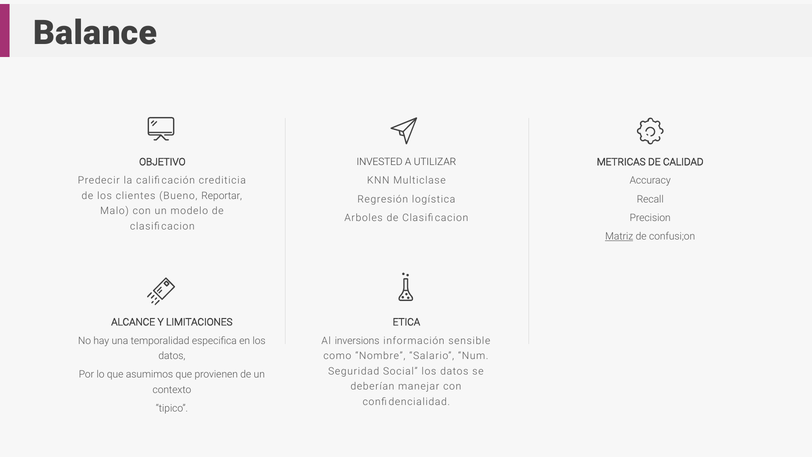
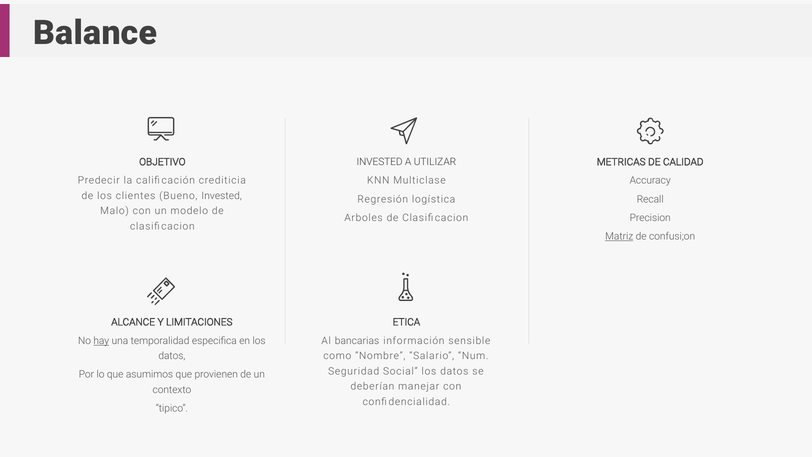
Bueno Reportar: Reportar -> Invested
hay underline: none -> present
inversions: inversions -> bancarias
